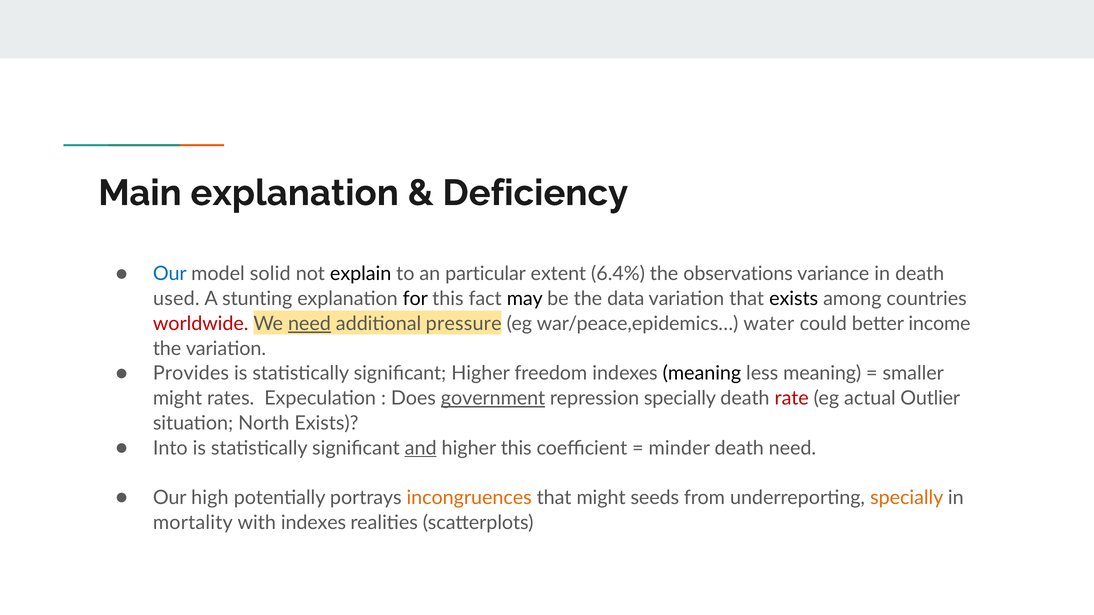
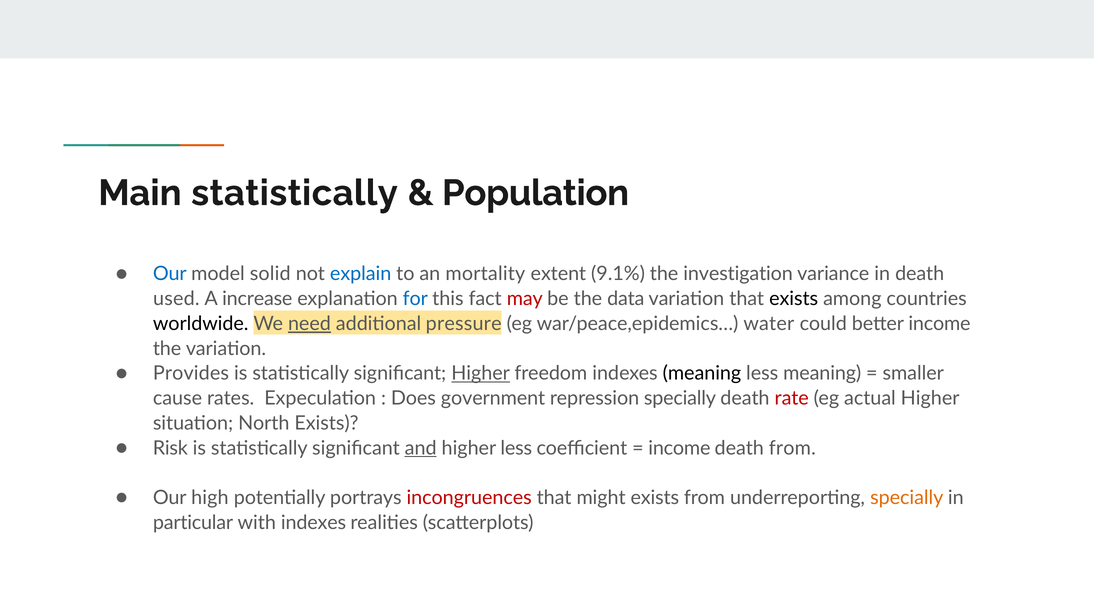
Main explanation: explanation -> statistically
Deficiency: Deficiency -> Population
explain colour: black -> blue
particular: particular -> mortality
6.4%: 6.4% -> 9.1%
observations: observations -> investigation
stunting: stunting -> increase
for colour: black -> blue
may colour: black -> red
worldwide colour: red -> black
Higher at (481, 374) underline: none -> present
might at (178, 399): might -> cause
government underline: present -> none
actual Outlier: Outlier -> Higher
Into: Into -> Risk
higher this: this -> less
minder at (679, 448): minder -> income
death need: need -> from
incongruences colour: orange -> red
might seeds: seeds -> exists
mortality: mortality -> particular
